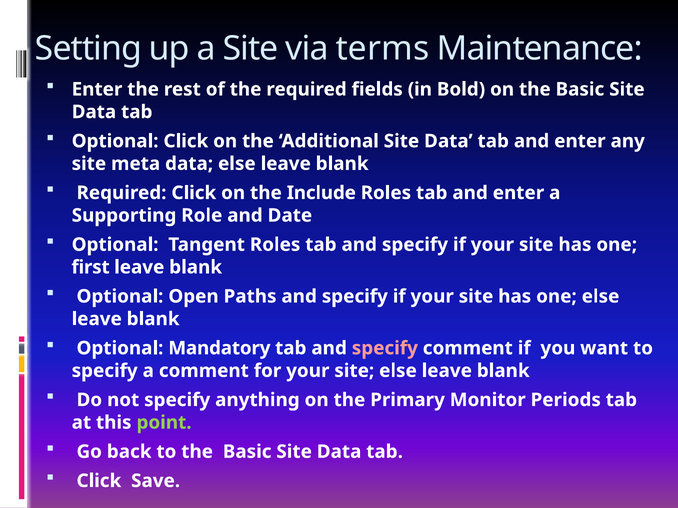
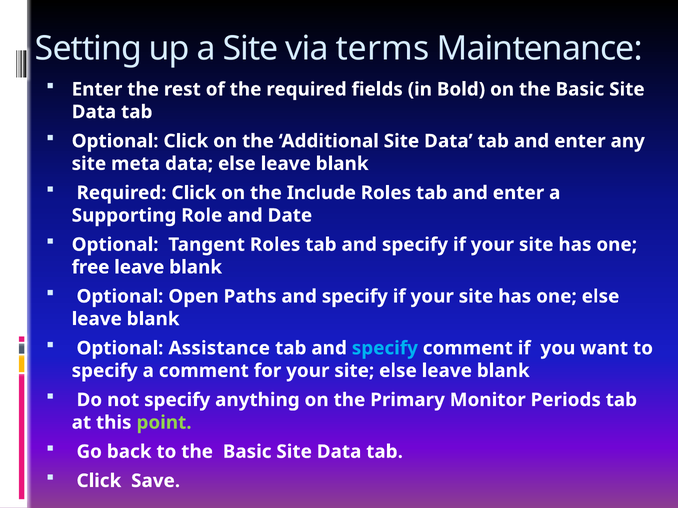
first: first -> free
Mandatory: Mandatory -> Assistance
specify at (385, 348) colour: pink -> light blue
